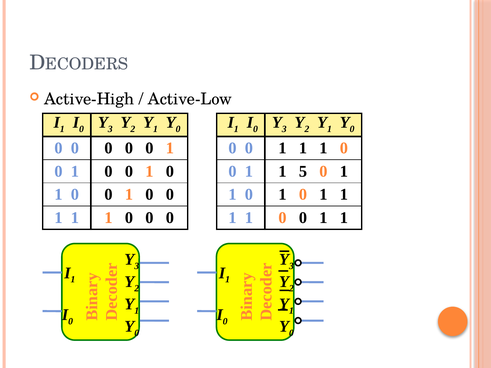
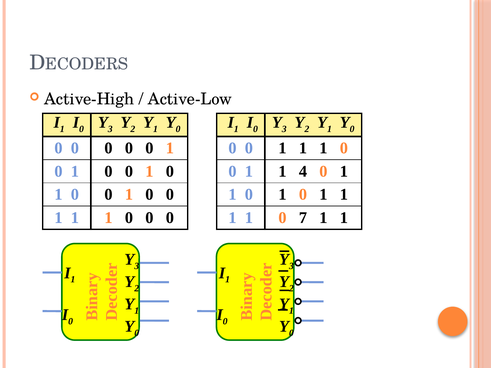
5: 5 -> 4
0 at (303, 218): 0 -> 7
